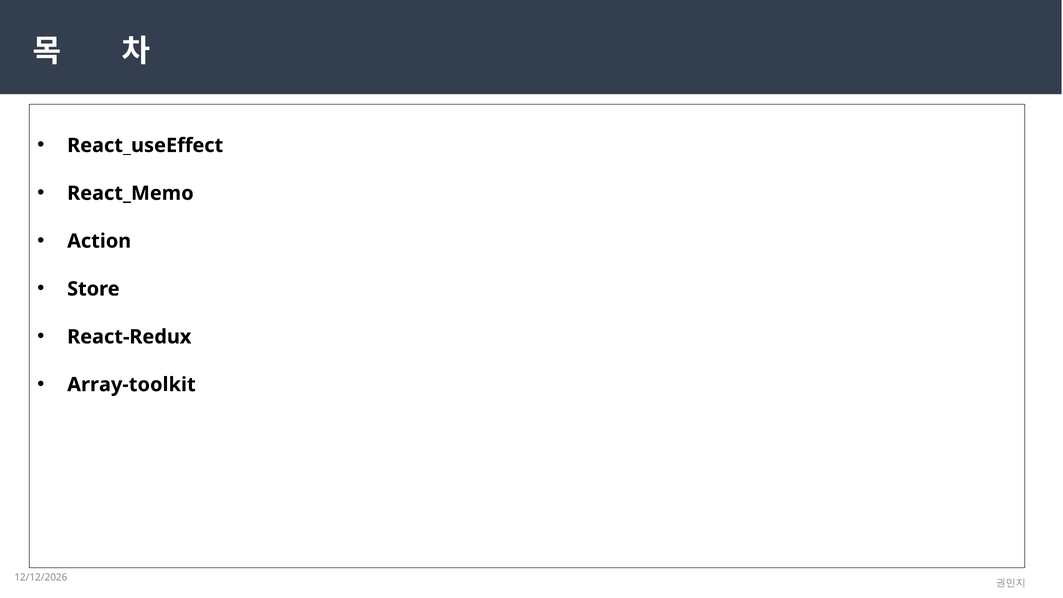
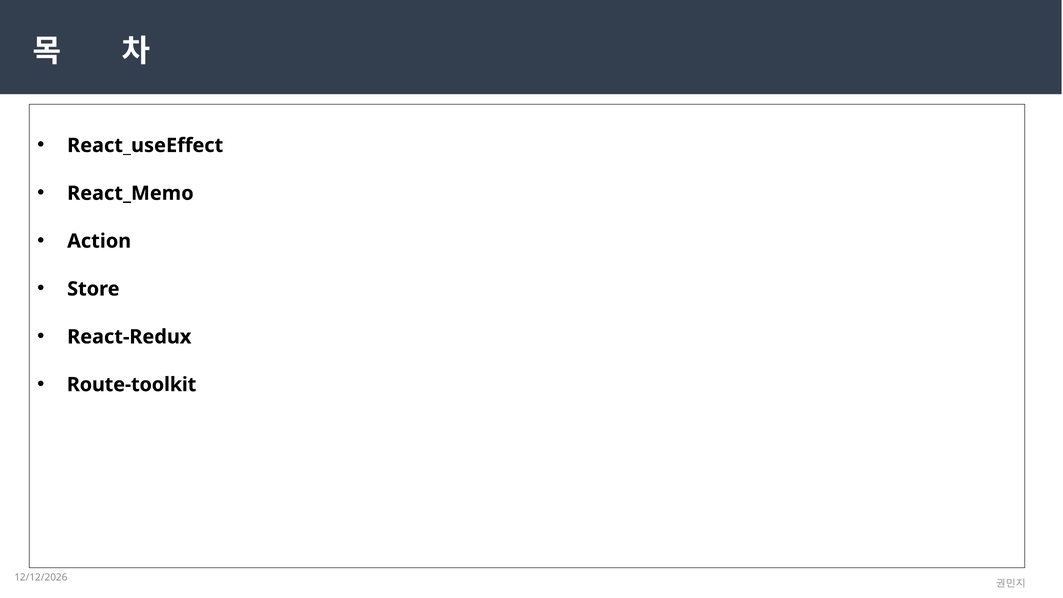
Array-toolkit: Array-toolkit -> Route-toolkit
